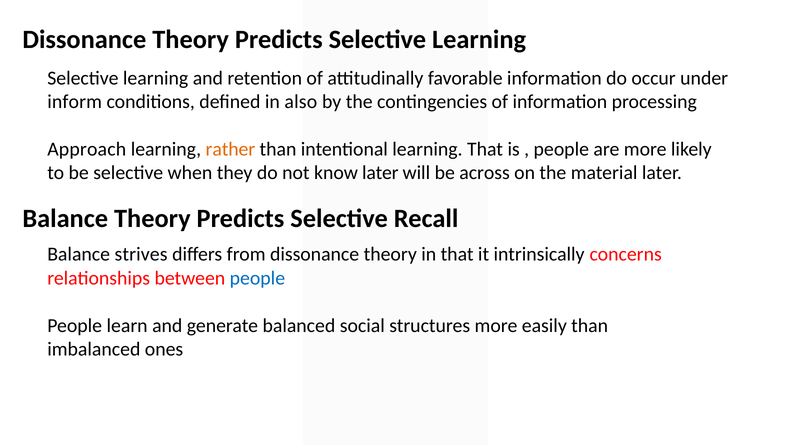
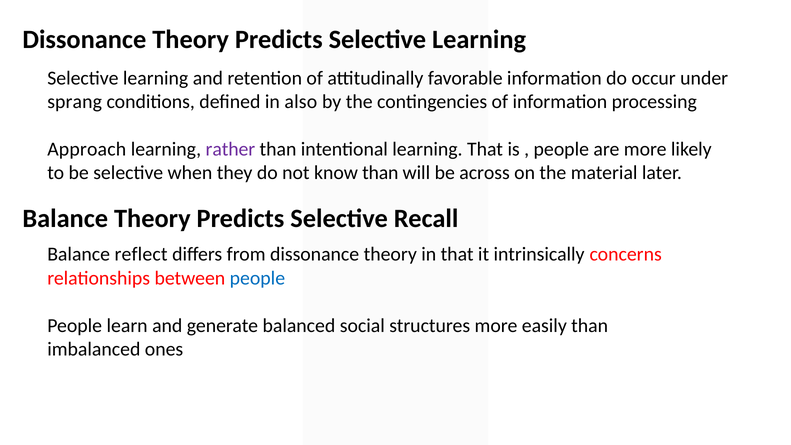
inform: inform -> sprang
rather colour: orange -> purple
know later: later -> than
strives: strives -> reflect
